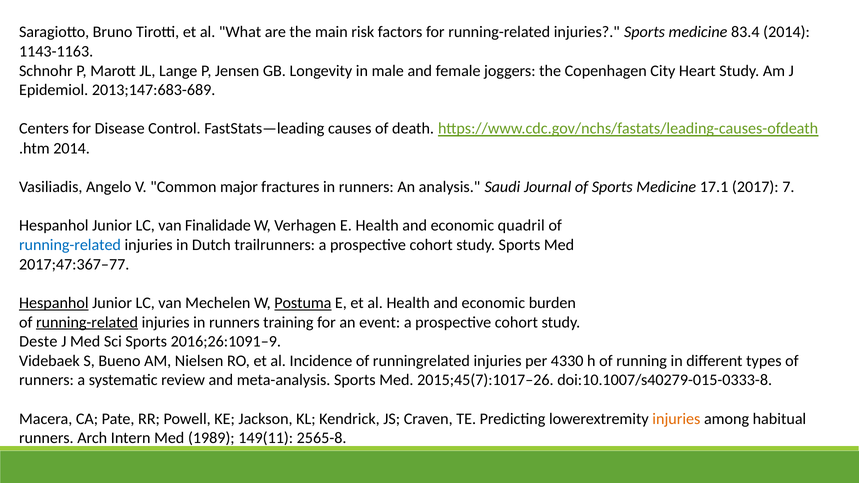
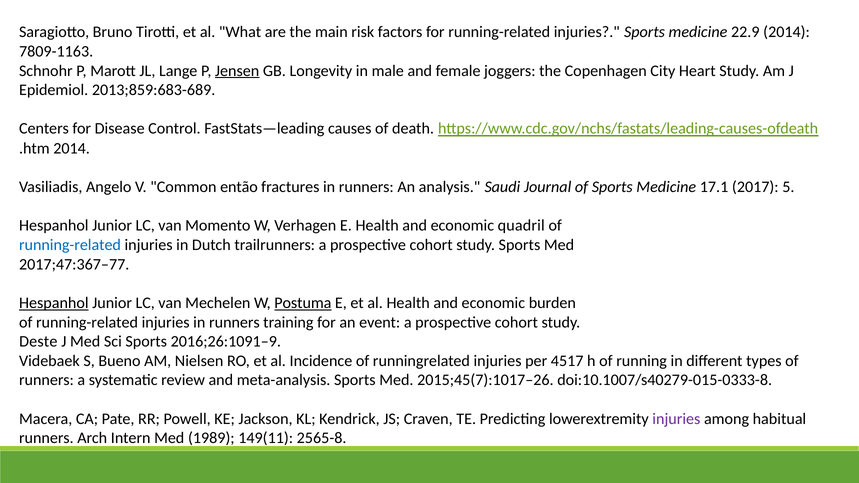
83.4: 83.4 -> 22.9
1143-1163: 1143-1163 -> 7809-1163
Jensen underline: none -> present
2013;147:683-689: 2013;147:683-689 -> 2013;859:683-689
major: major -> então
7: 7 -> 5
Finalidade: Finalidade -> Momento
running-related at (87, 322) underline: present -> none
4330: 4330 -> 4517
injuries at (676, 419) colour: orange -> purple
